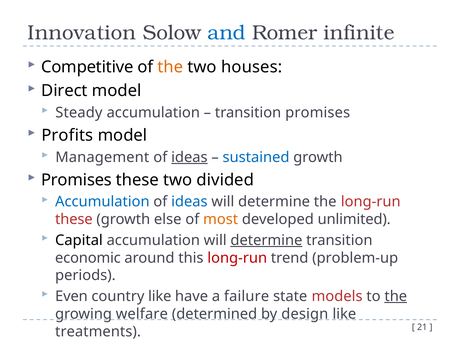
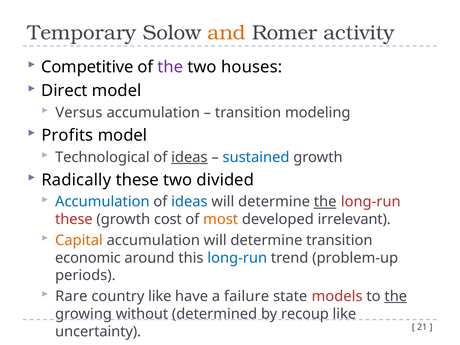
Innovation: Innovation -> Temporary
and colour: blue -> orange
infinite: infinite -> activity
the at (170, 67) colour: orange -> purple
Steady: Steady -> Versus
transition promises: promises -> modeling
Management: Management -> Technological
Promises at (77, 180): Promises -> Radically
the at (325, 202) underline: none -> present
else: else -> cost
unlimited: unlimited -> irrelevant
Capital colour: black -> orange
determine at (266, 240) underline: present -> none
long-run at (237, 258) colour: red -> blue
Even: Even -> Rare
welfare: welfare -> without
design: design -> recoup
treatments: treatments -> uncertainty
